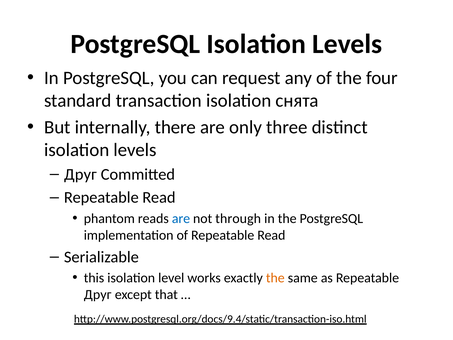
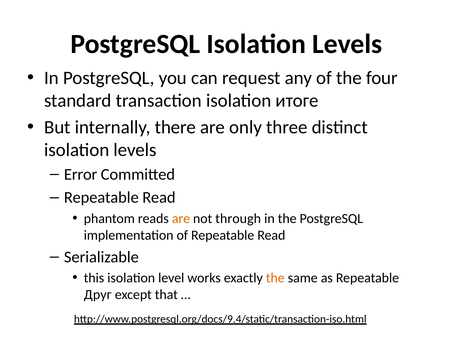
снята: снята -> итоге
Друг at (80, 174): Друг -> Error
are at (181, 218) colour: blue -> orange
